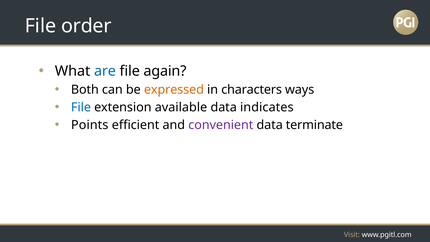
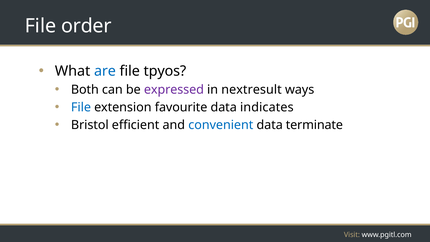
again: again -> tpyos
expressed colour: orange -> purple
characters: characters -> nextresult
available: available -> favourite
Points: Points -> Bristol
convenient colour: purple -> blue
